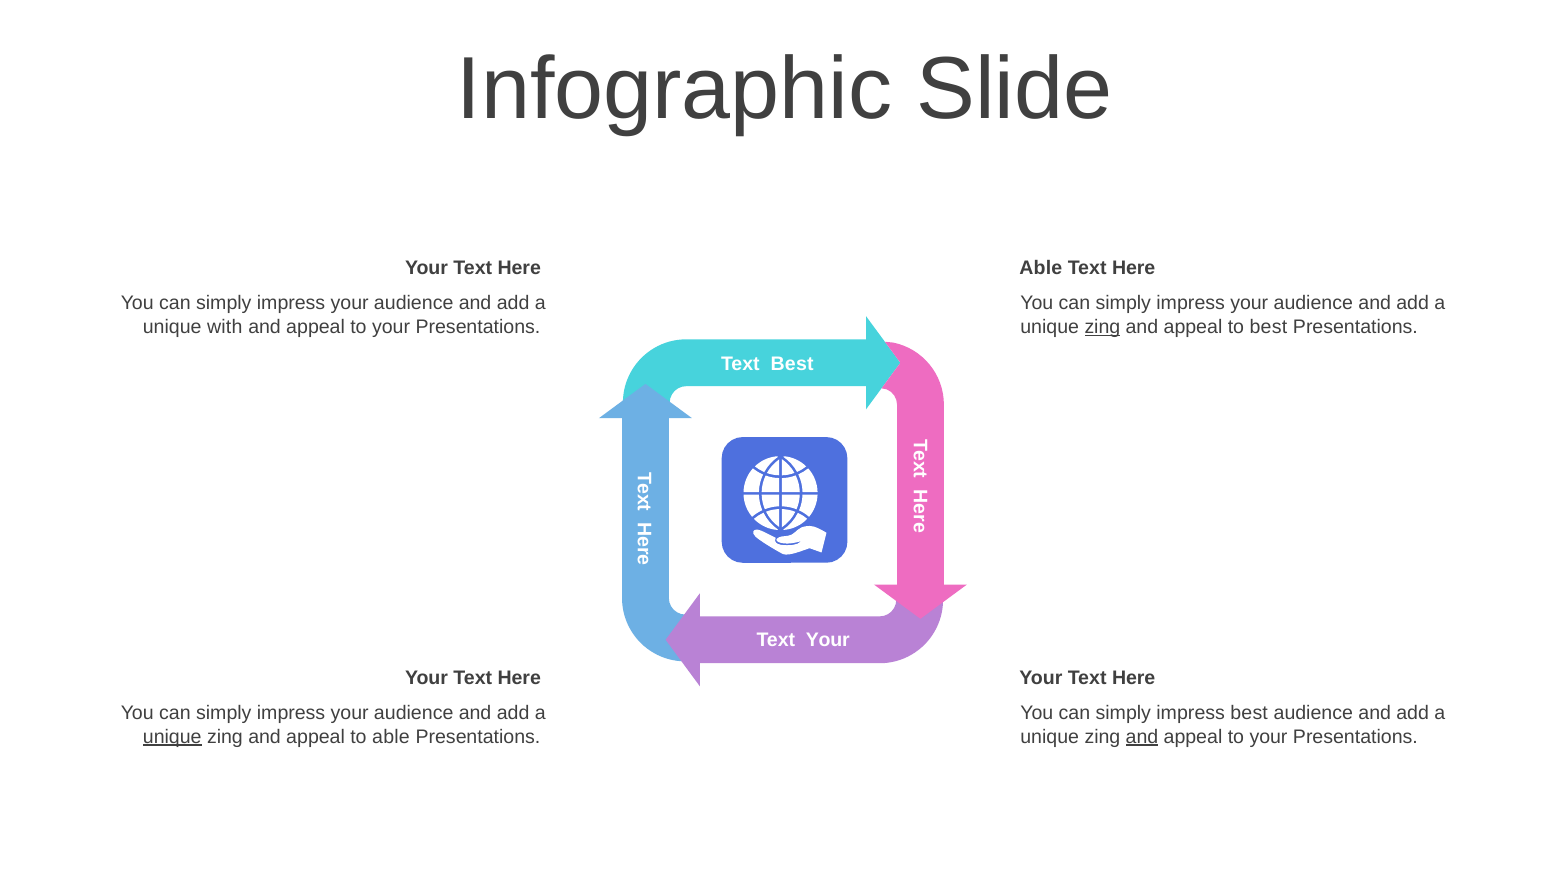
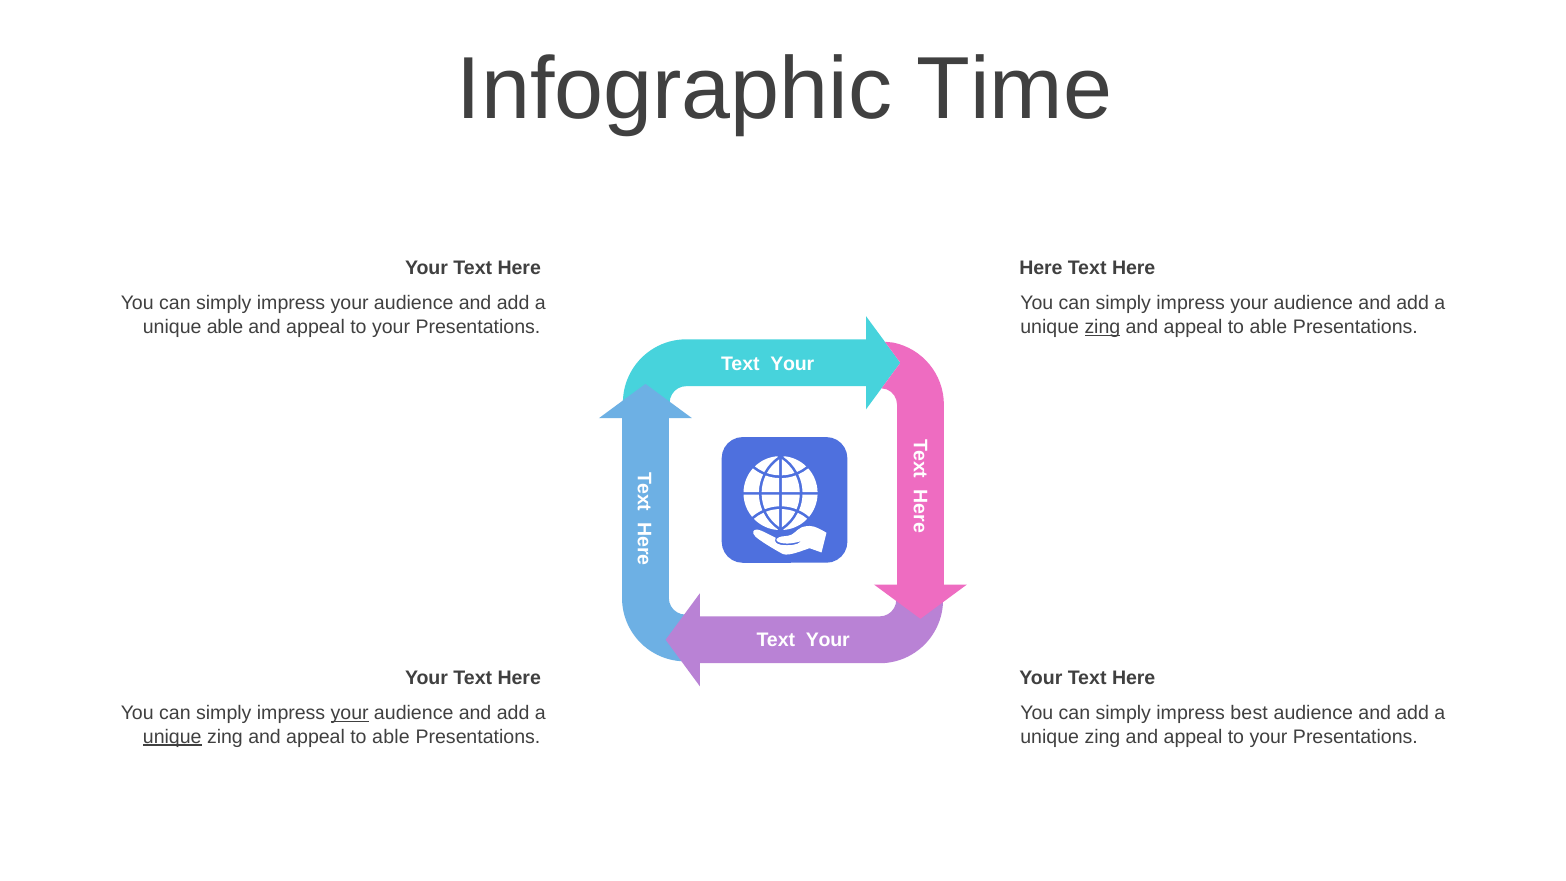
Slide: Slide -> Time
Able at (1041, 268): Able -> Here
unique with: with -> able
best at (1268, 327): best -> able
Best at (792, 364): Best -> Your
your at (350, 713) underline: none -> present
and at (1142, 737) underline: present -> none
